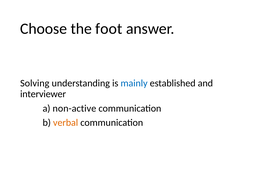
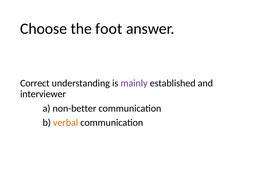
Solving: Solving -> Correct
mainly colour: blue -> purple
non-active: non-active -> non-better
